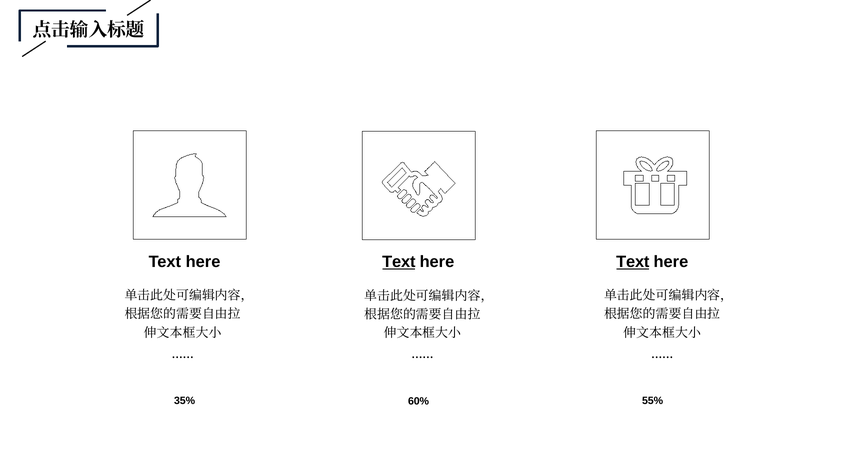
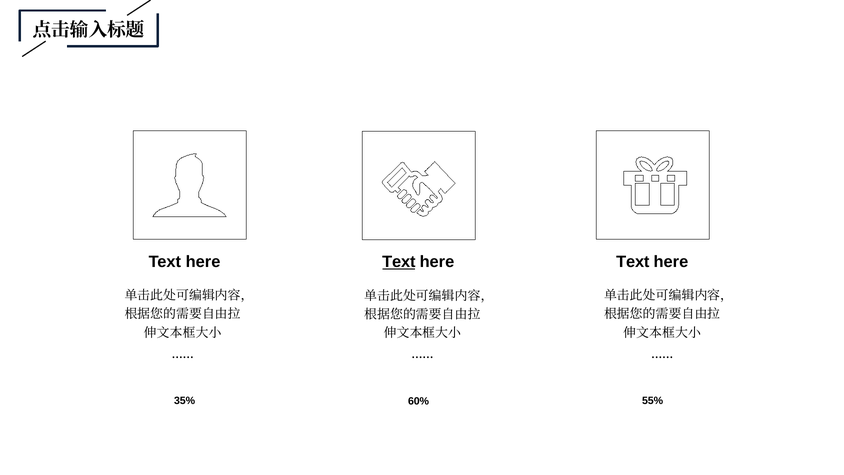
Text at (633, 262) underline: present -> none
